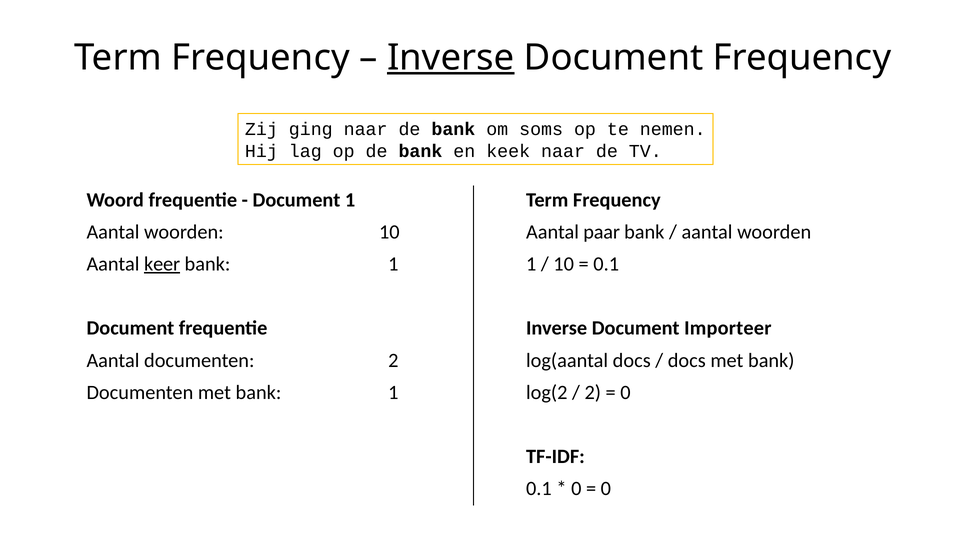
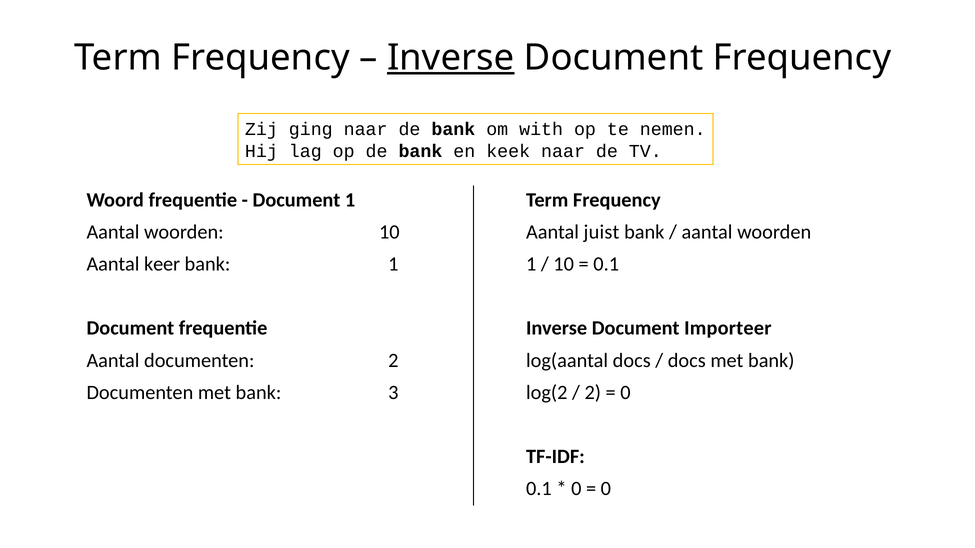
soms: soms -> with
paar: paar -> juist
keer underline: present -> none
met bank 1: 1 -> 3
